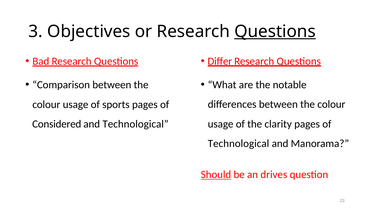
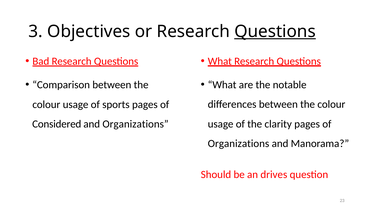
Differ at (220, 61): Differ -> What
and Technological: Technological -> Organizations
Technological at (239, 143): Technological -> Organizations
Should underline: present -> none
